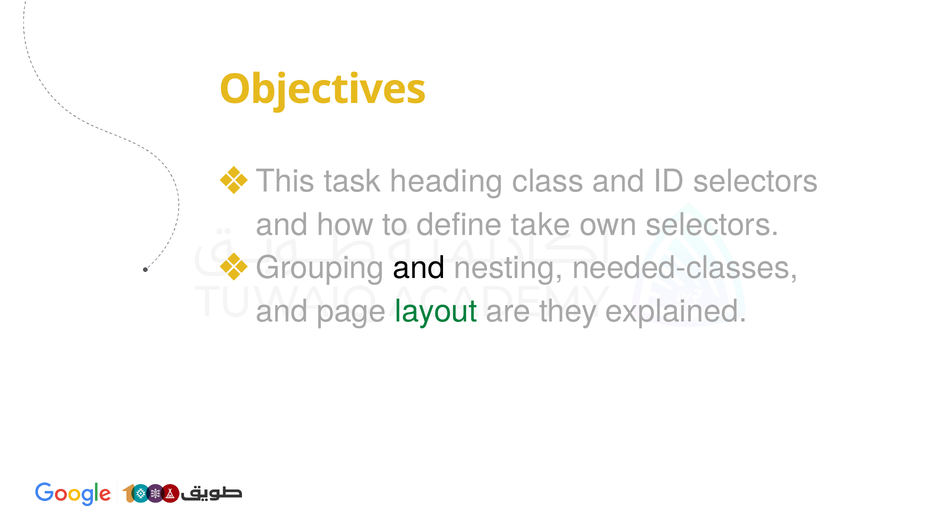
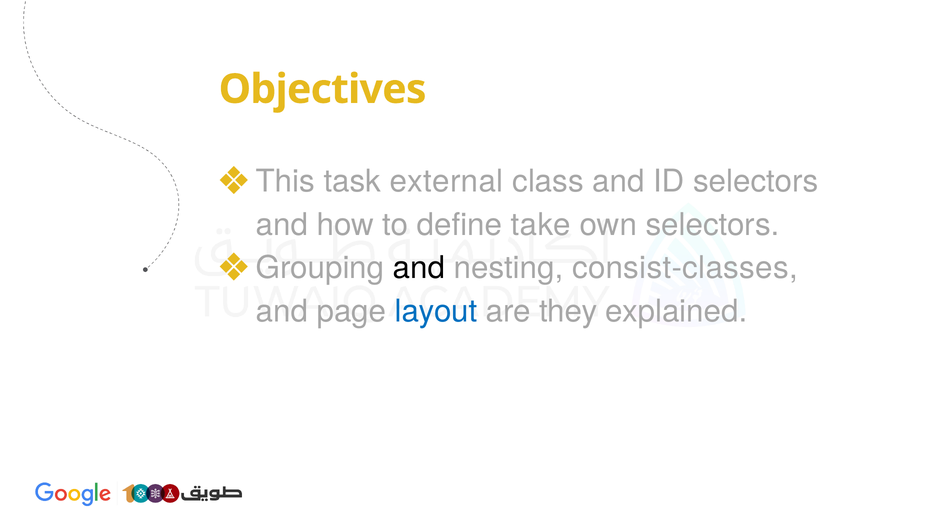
heading: heading -> external
needed-classes: needed-classes -> consist-classes
layout colour: green -> blue
